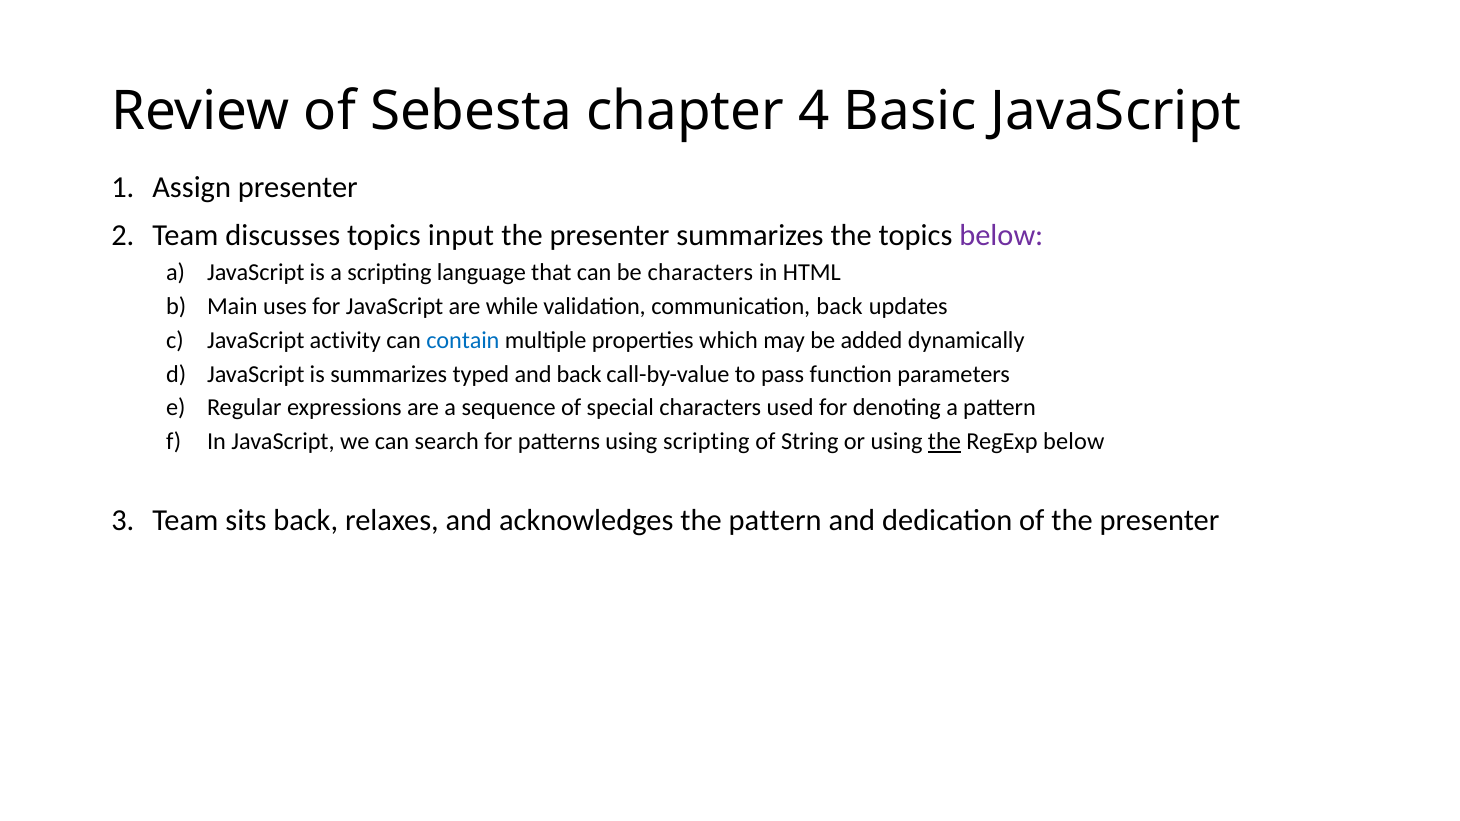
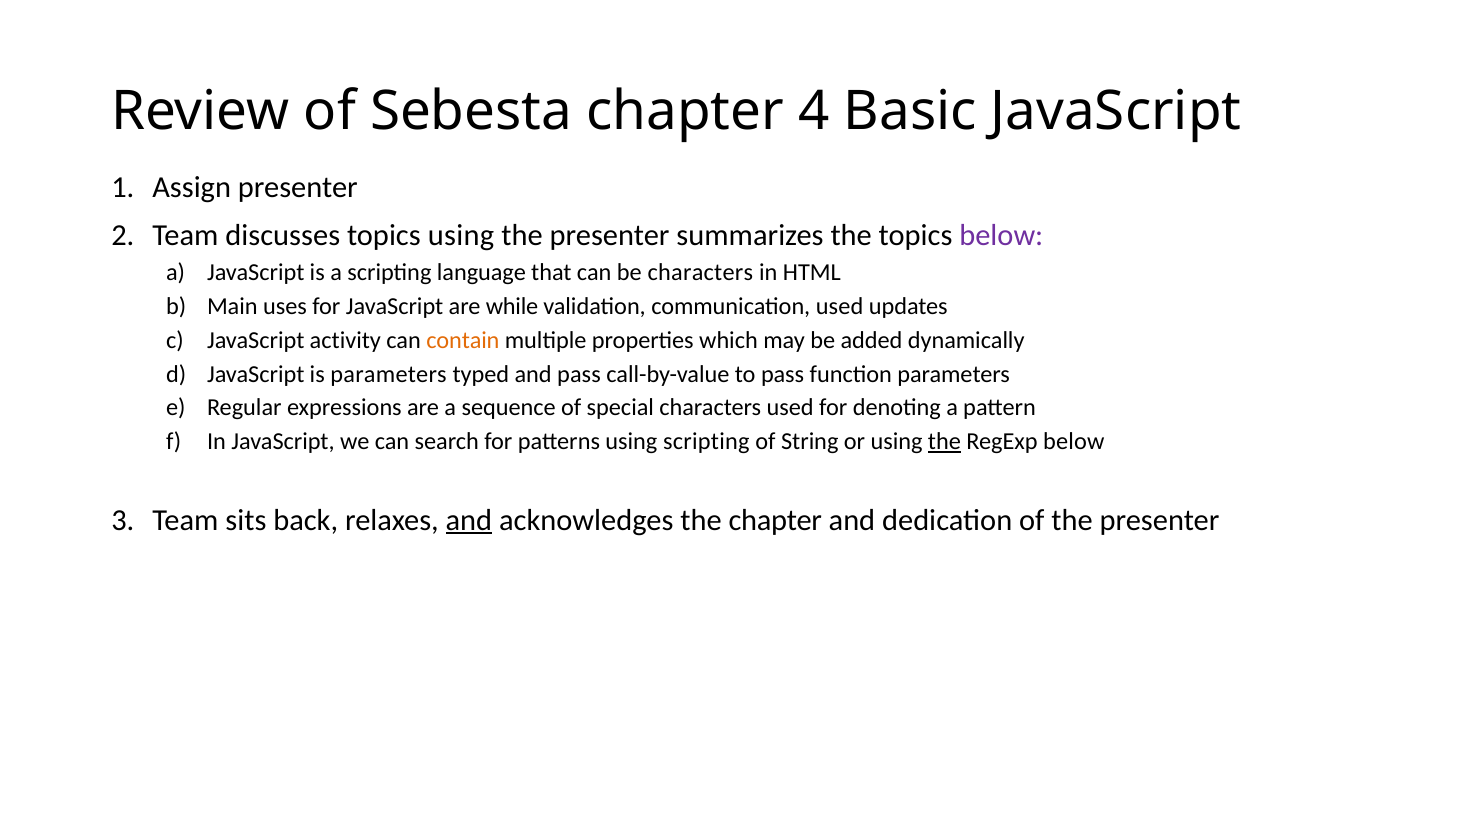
topics input: input -> using
communication back: back -> used
contain colour: blue -> orange
is summarizes: summarizes -> parameters
and back: back -> pass
and at (469, 520) underline: none -> present
the pattern: pattern -> chapter
